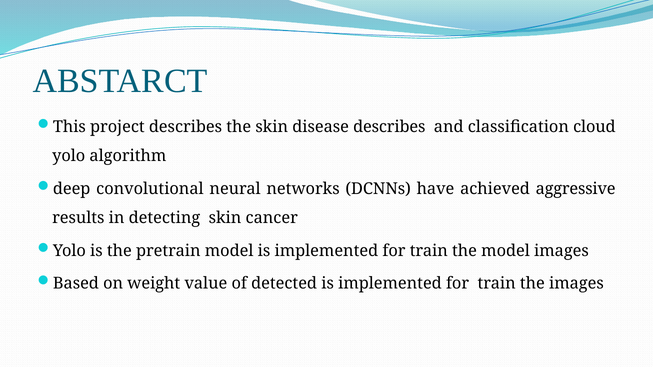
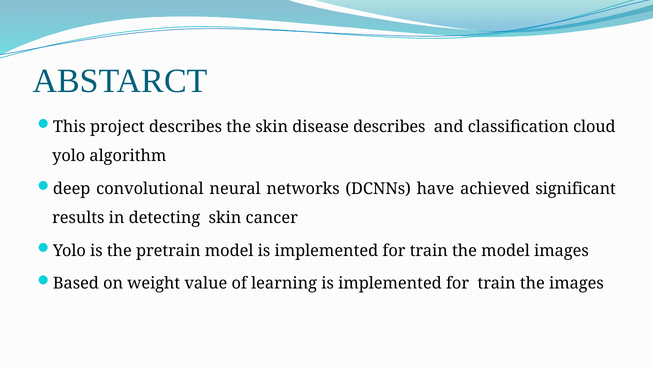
aggressive: aggressive -> significant
detected: detected -> learning
